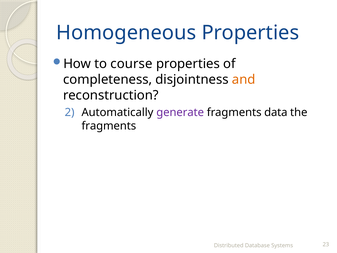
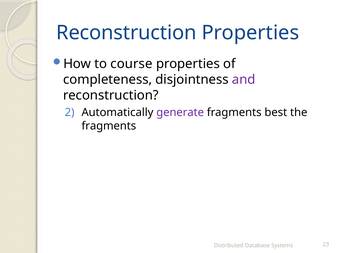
Homogeneous at (126, 33): Homogeneous -> Reconstruction
and colour: orange -> purple
data: data -> best
